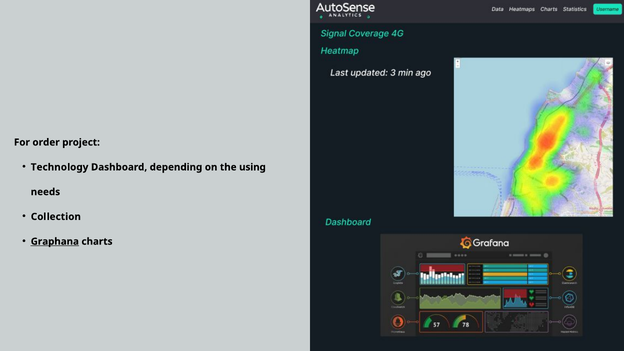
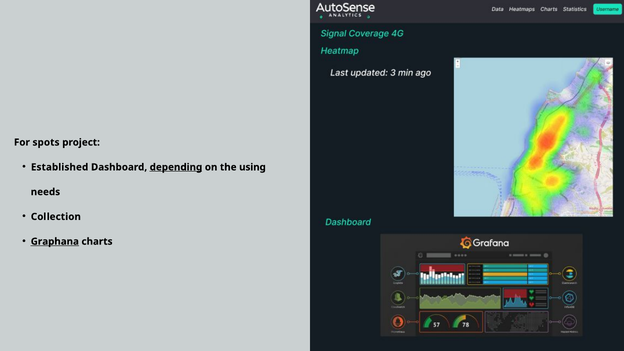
order: order -> spots
Technology: Technology -> Established
depending underline: none -> present
